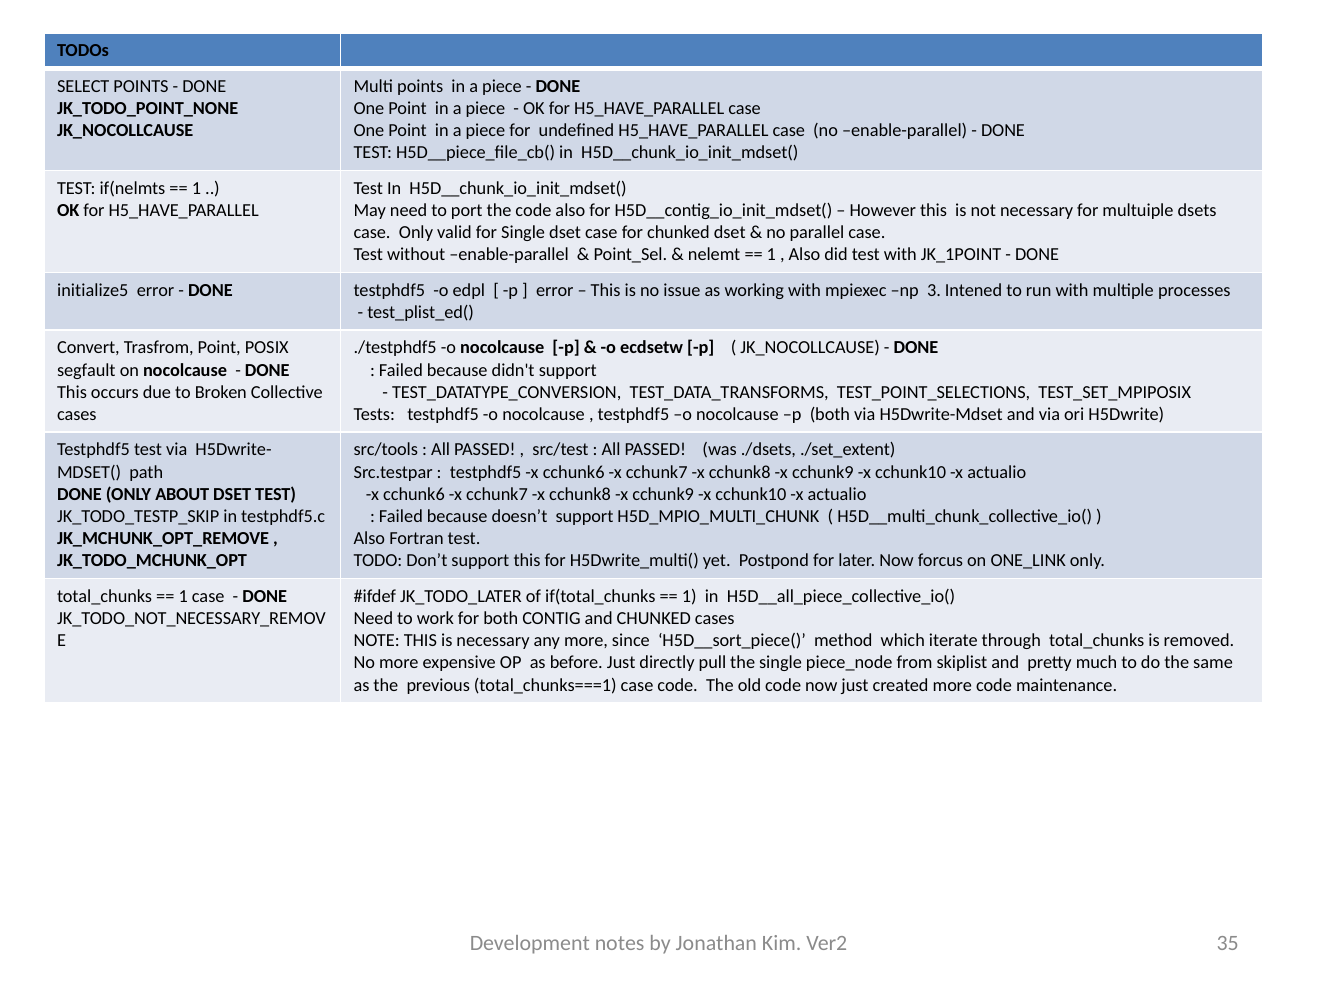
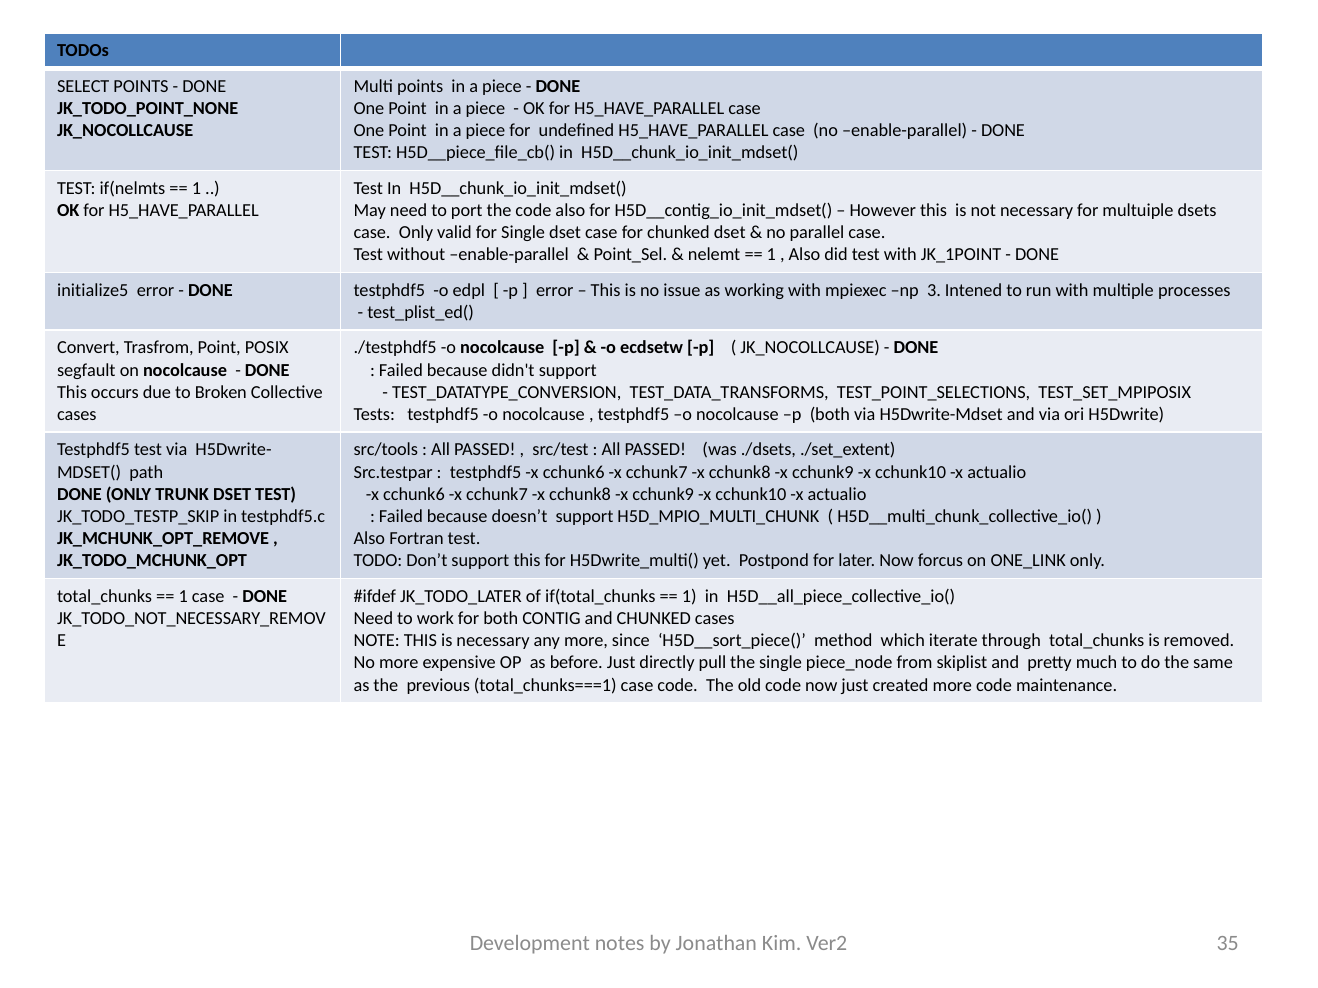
ABOUT: ABOUT -> TRUNK
